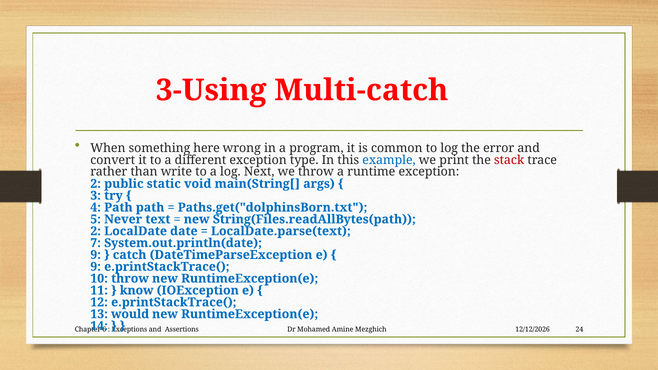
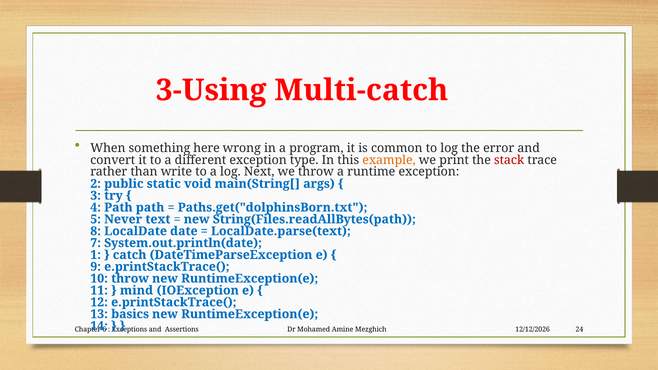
example colour: blue -> orange
2 at (96, 231): 2 -> 8
9 at (96, 255): 9 -> 1
know: know -> mind
would: would -> basics
